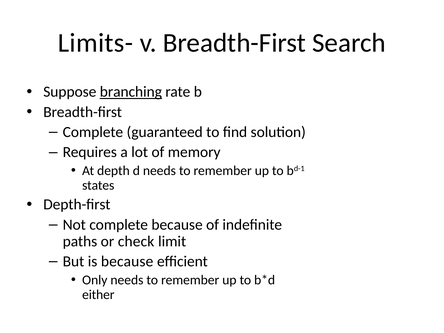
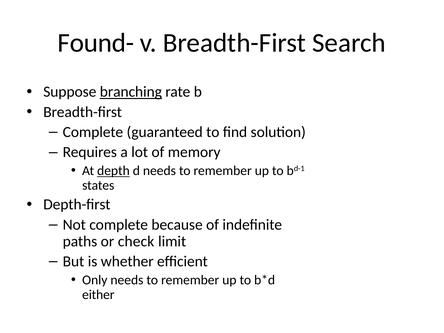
Limits-: Limits- -> Found-
depth underline: none -> present
is because: because -> whether
